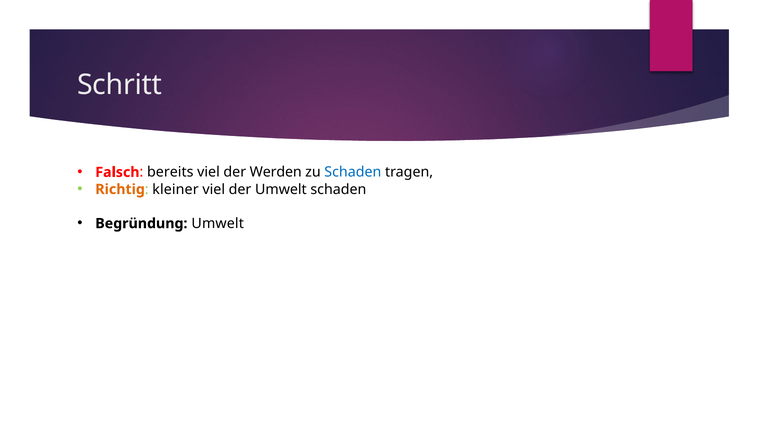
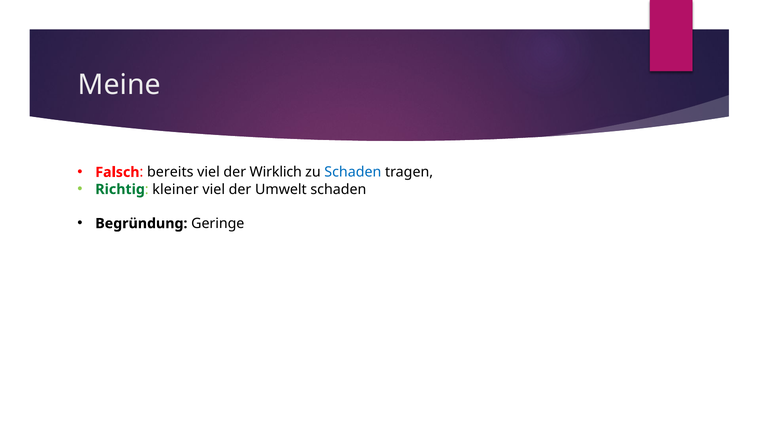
Schritt: Schritt -> Meine
Werden: Werden -> Wirklich
Richtig colour: orange -> green
Begründung Umwelt: Umwelt -> Geringe
